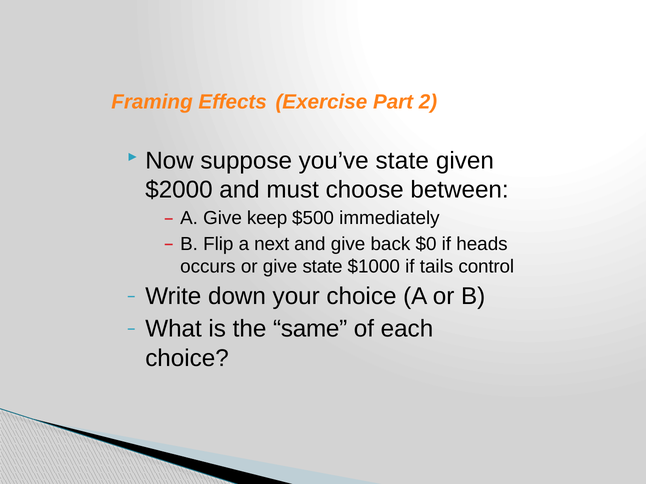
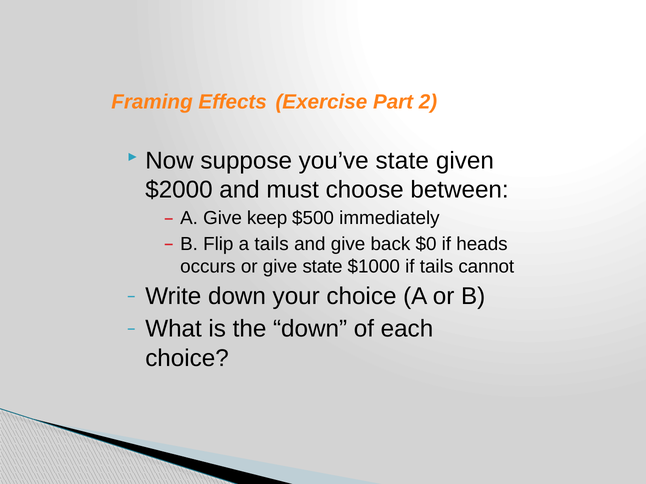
a next: next -> tails
control: control -> cannot
the same: same -> down
